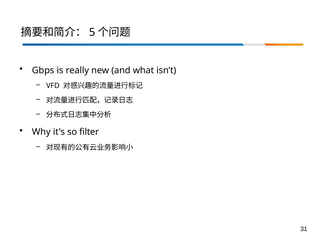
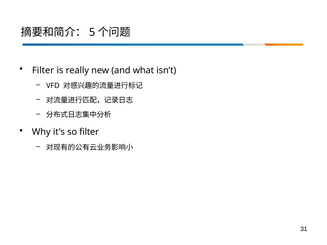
Gbps at (43, 70): Gbps -> Filter
